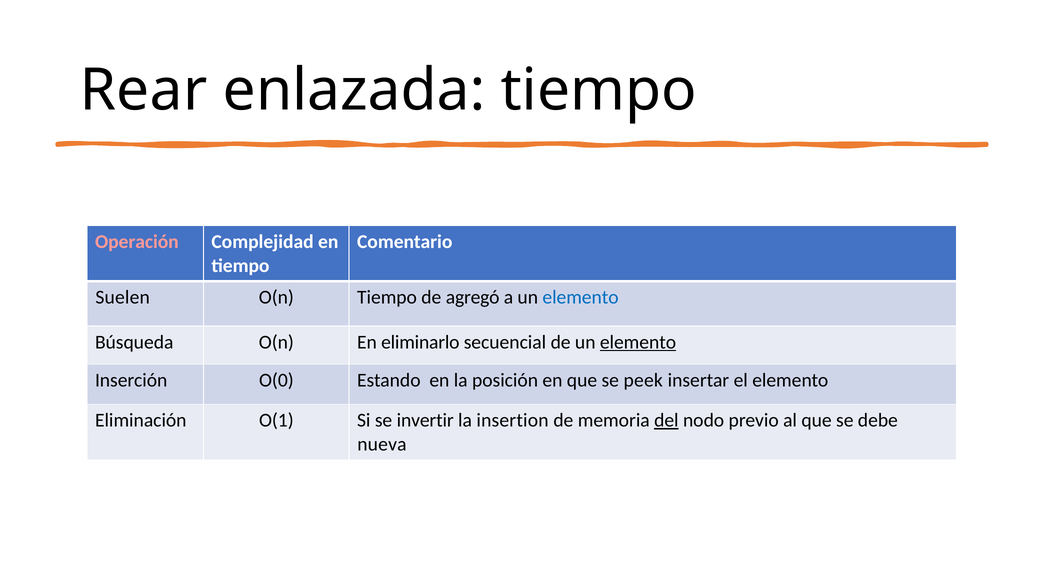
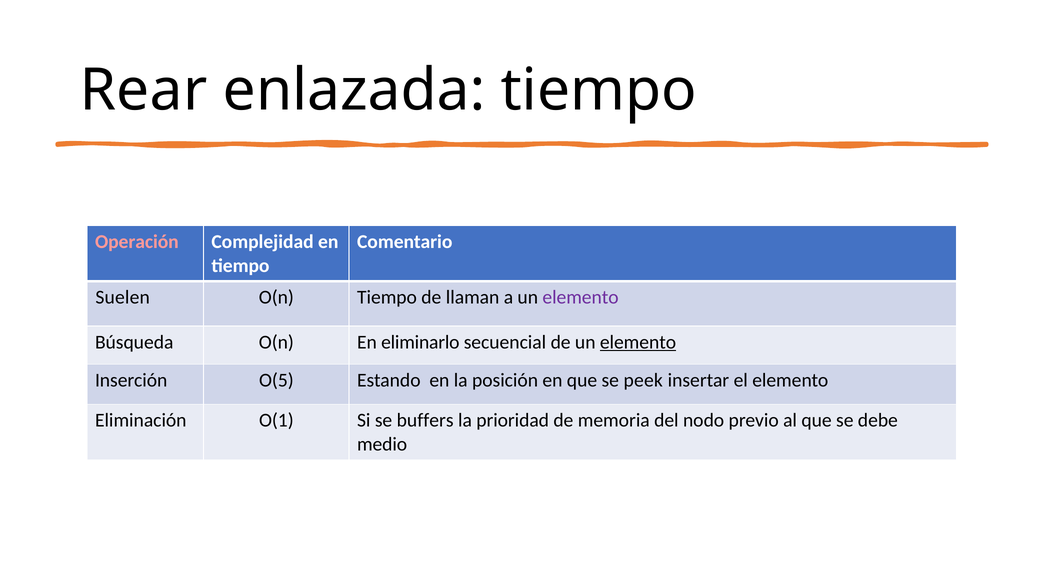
agregó: agregó -> llaman
elemento at (581, 298) colour: blue -> purple
O(0: O(0 -> O(5
invertir: invertir -> buffers
insertion: insertion -> prioridad
del underline: present -> none
nueva: nueva -> medio
